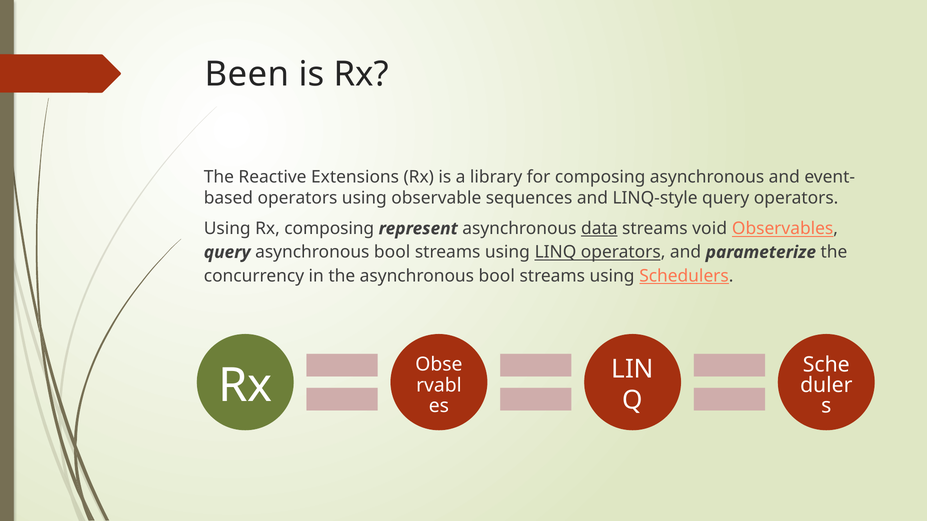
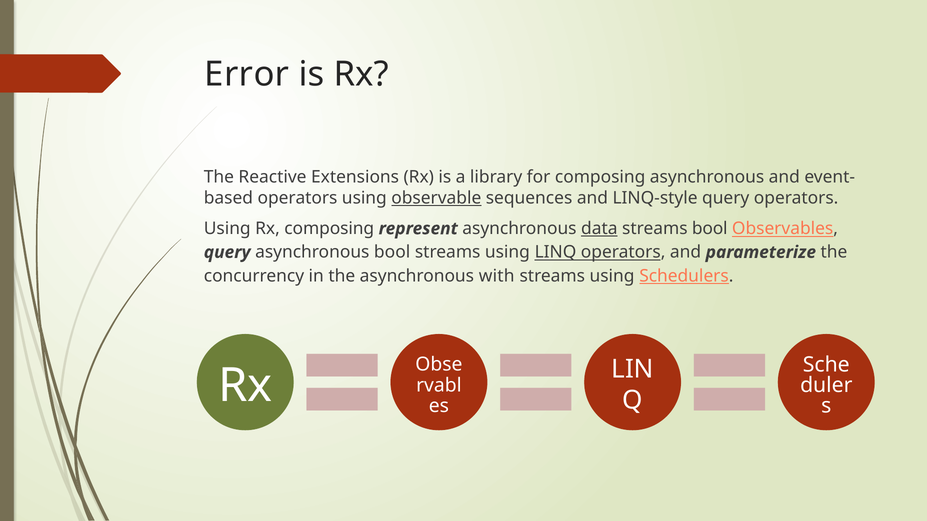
Been: Been -> Error
observable underline: none -> present
streams void: void -> bool
the asynchronous bool: bool -> with
